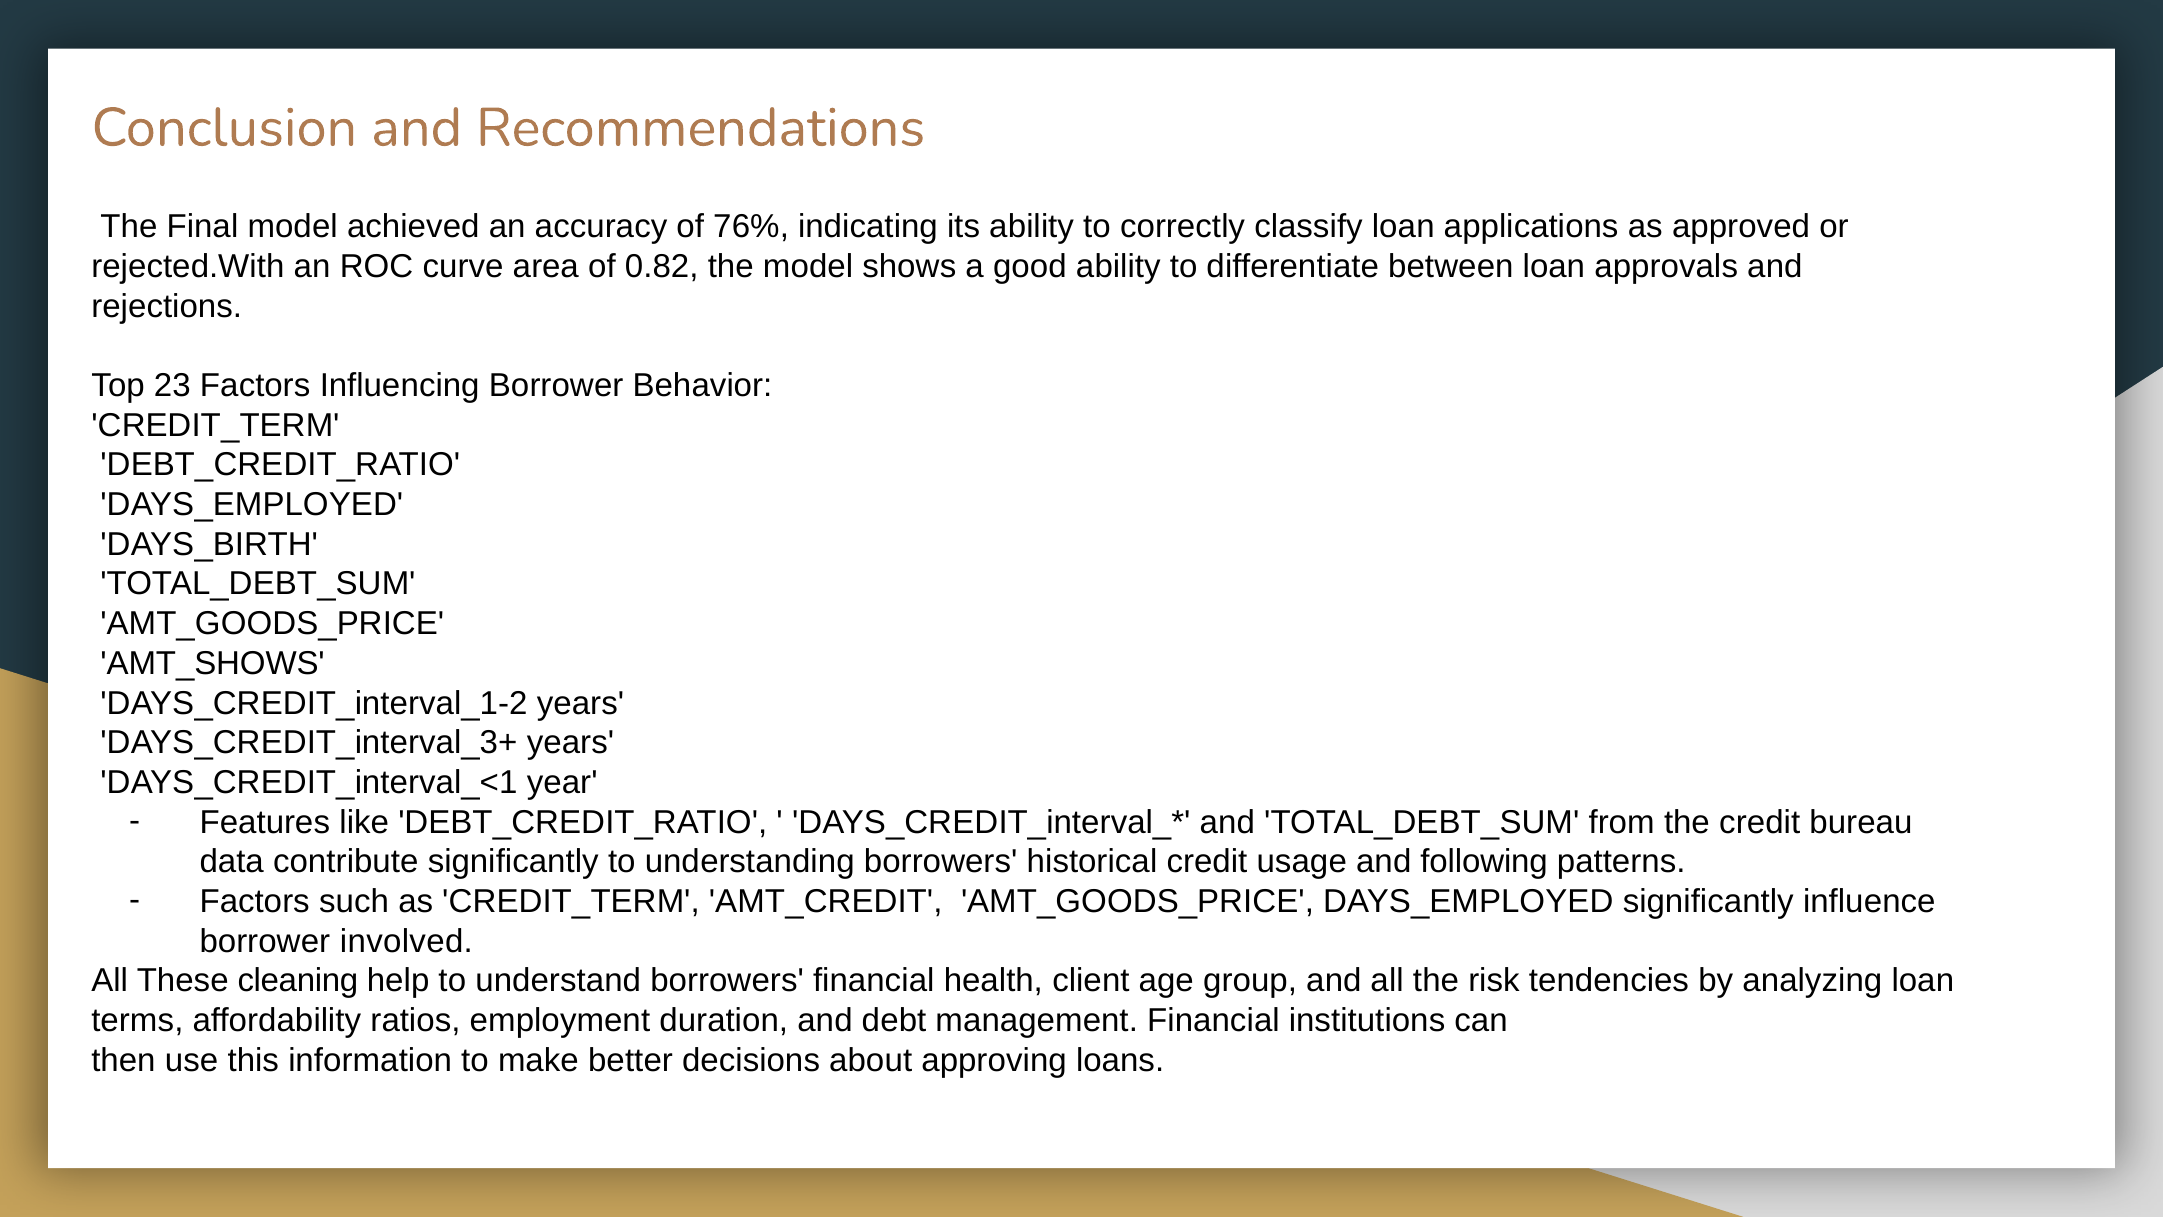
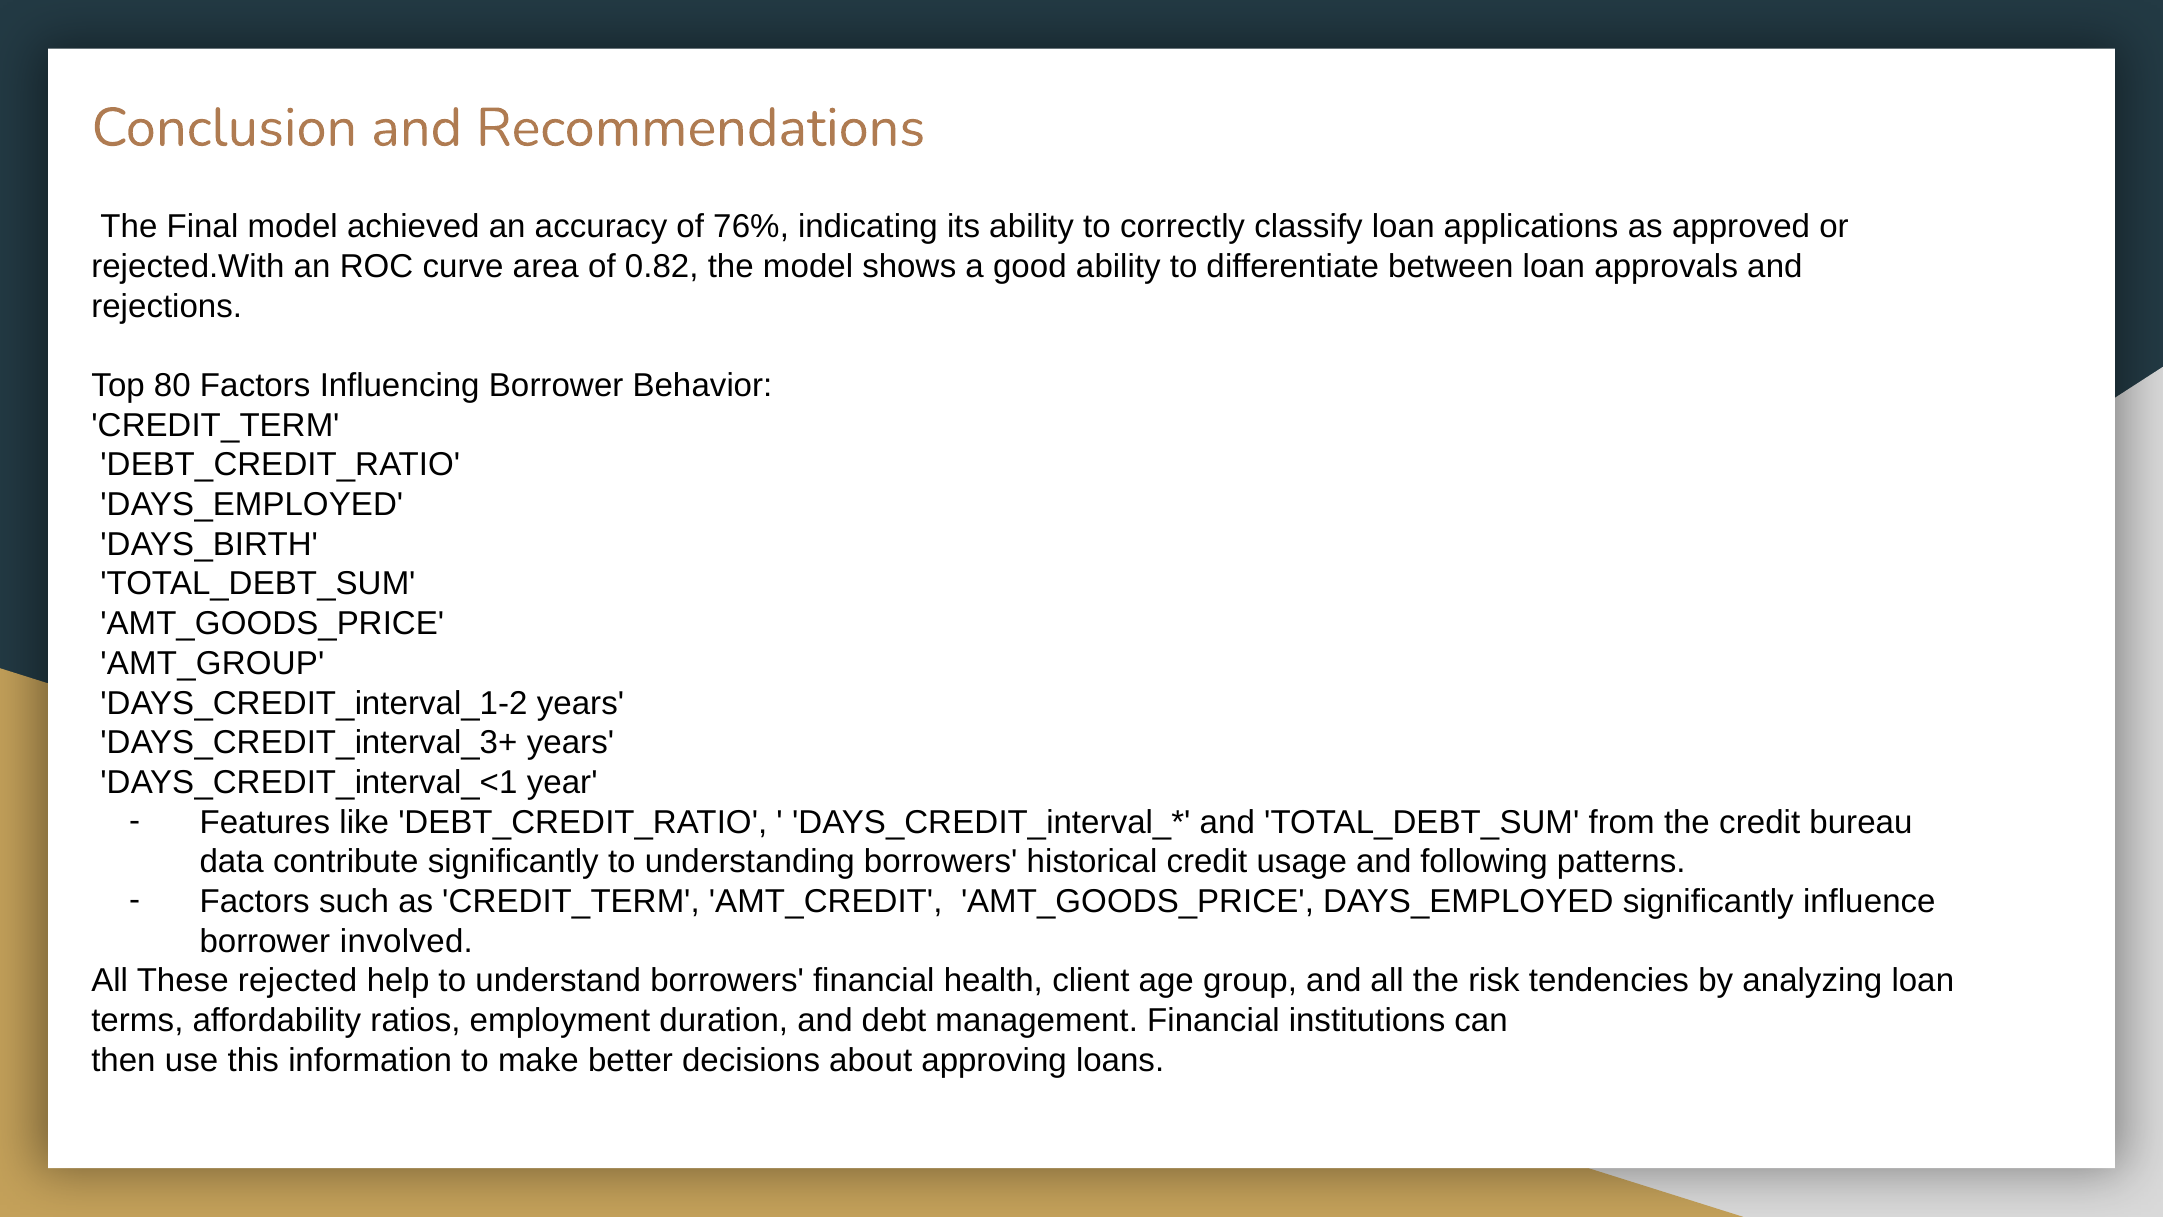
23: 23 -> 80
AMT_SHOWS: AMT_SHOWS -> AMT_GROUP
cleaning: cleaning -> rejected
